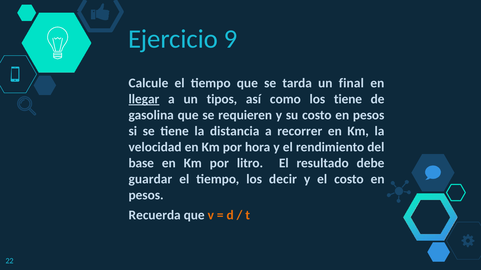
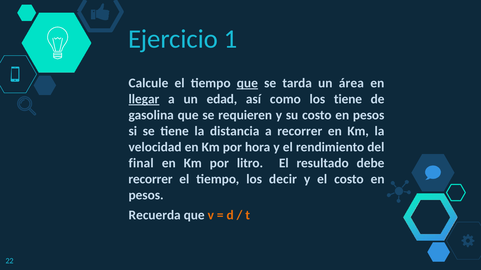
9: 9 -> 1
que at (247, 83) underline: none -> present
final: final -> área
tipos: tipos -> edad
base: base -> final
guardar at (150, 180): guardar -> recorrer
